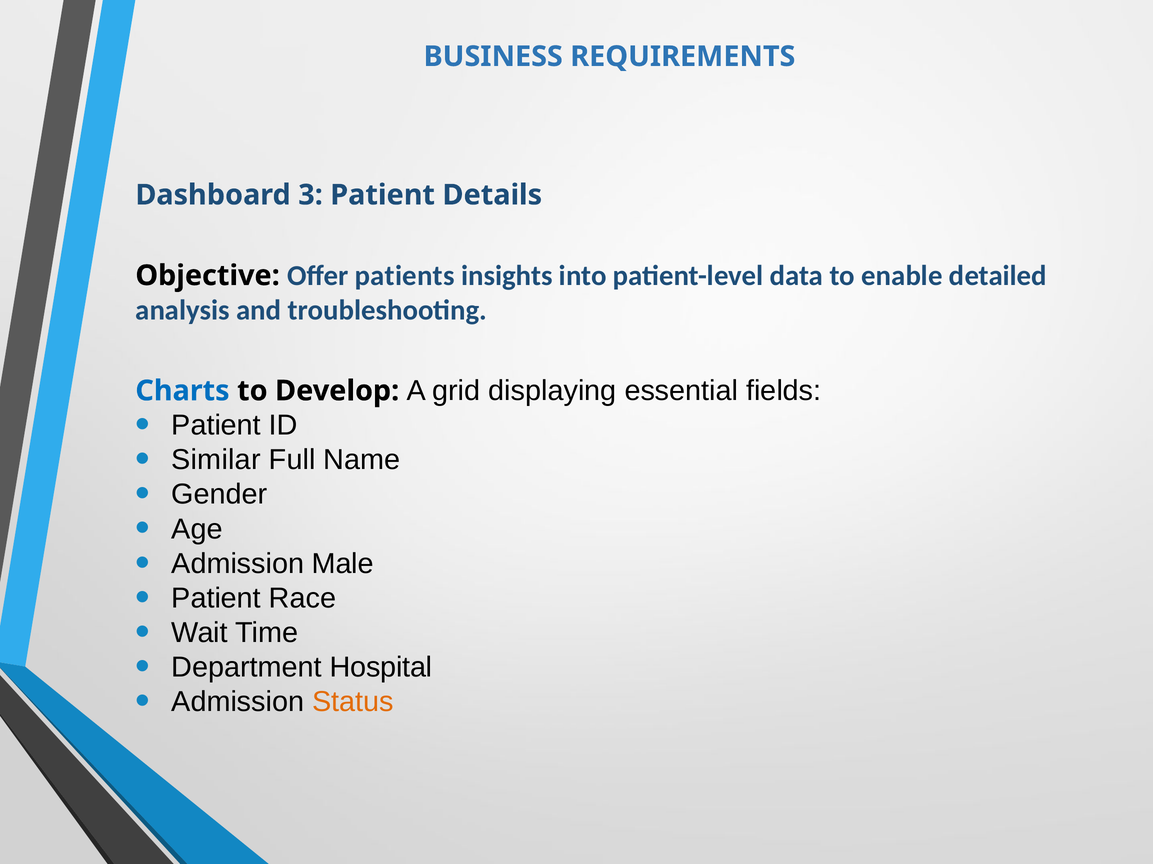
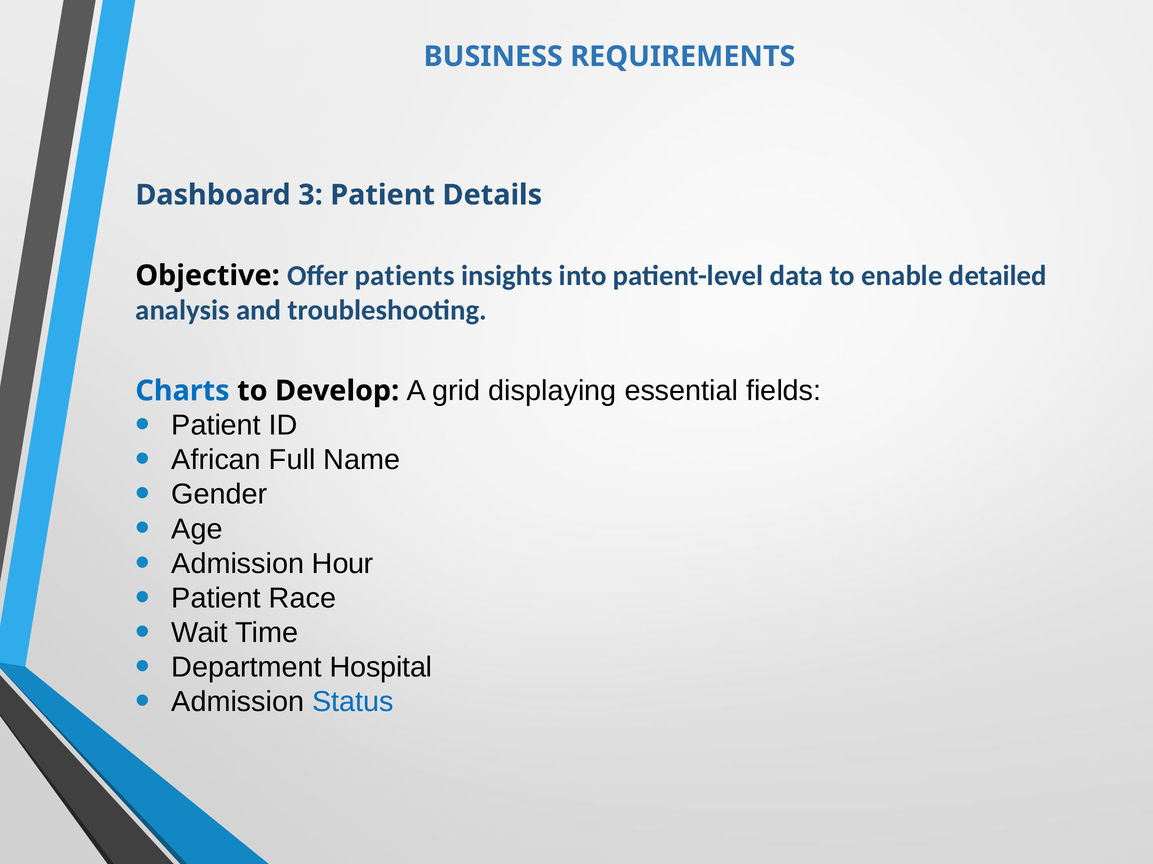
Similar: Similar -> African
Male: Male -> Hour
Status colour: orange -> blue
